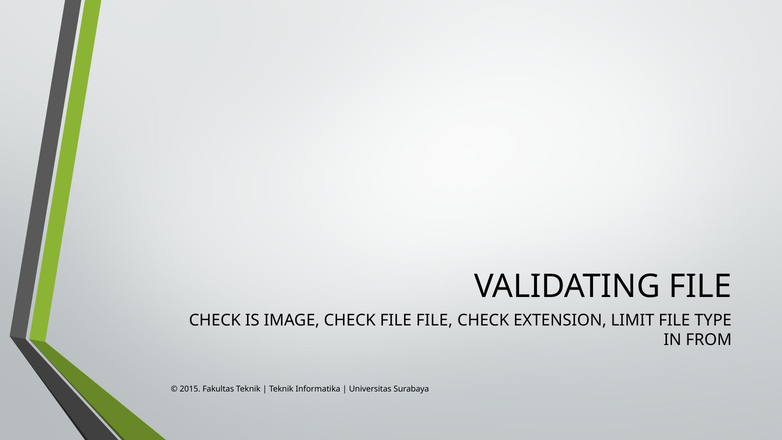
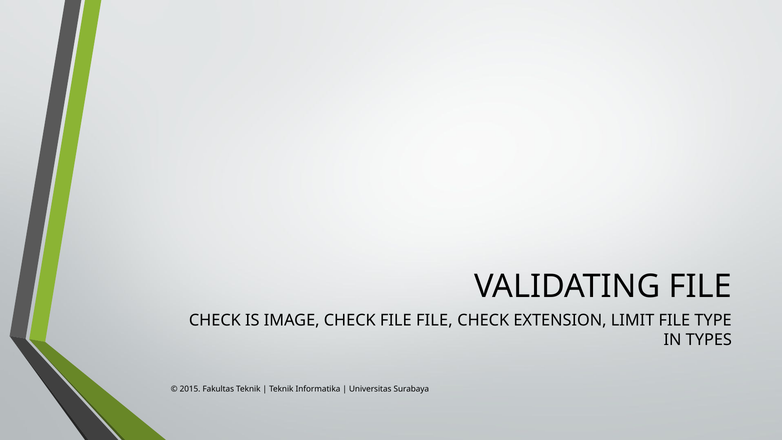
FROM: FROM -> TYPES
